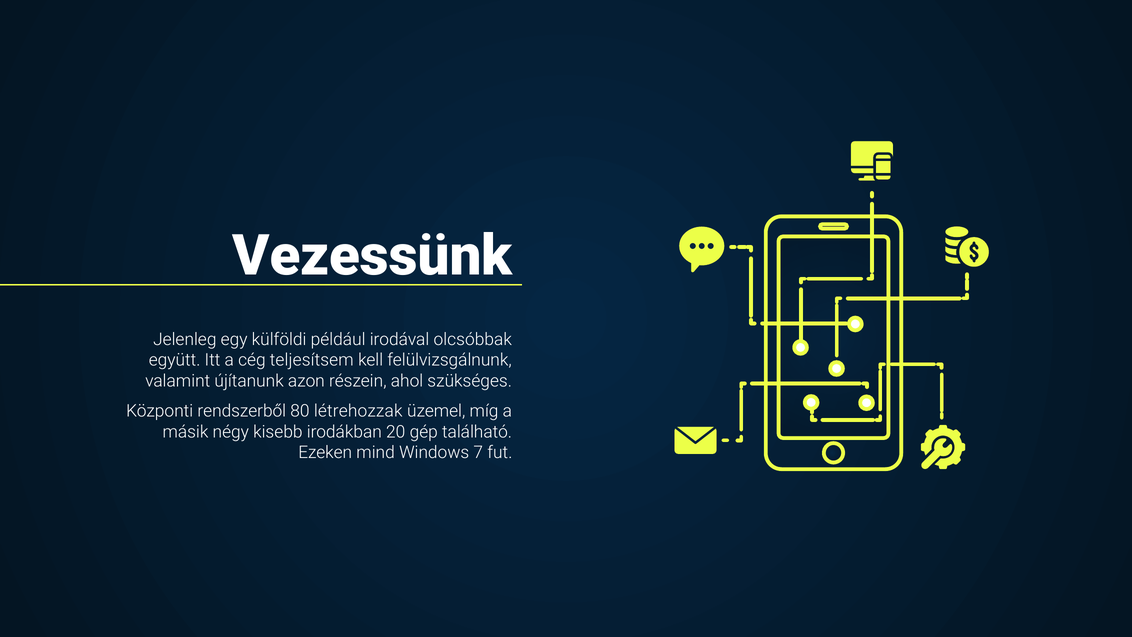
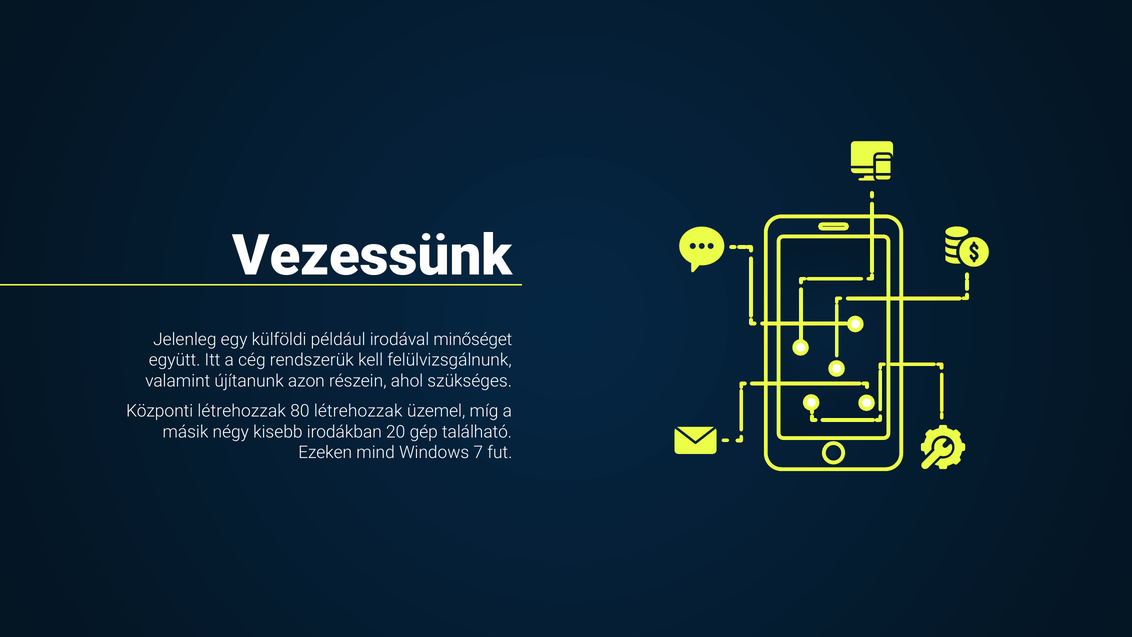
olcsóbbak: olcsóbbak -> minőséget
teljesítsem: teljesítsem -> rendszerük
Központi rendszerből: rendszerből -> létrehozzak
